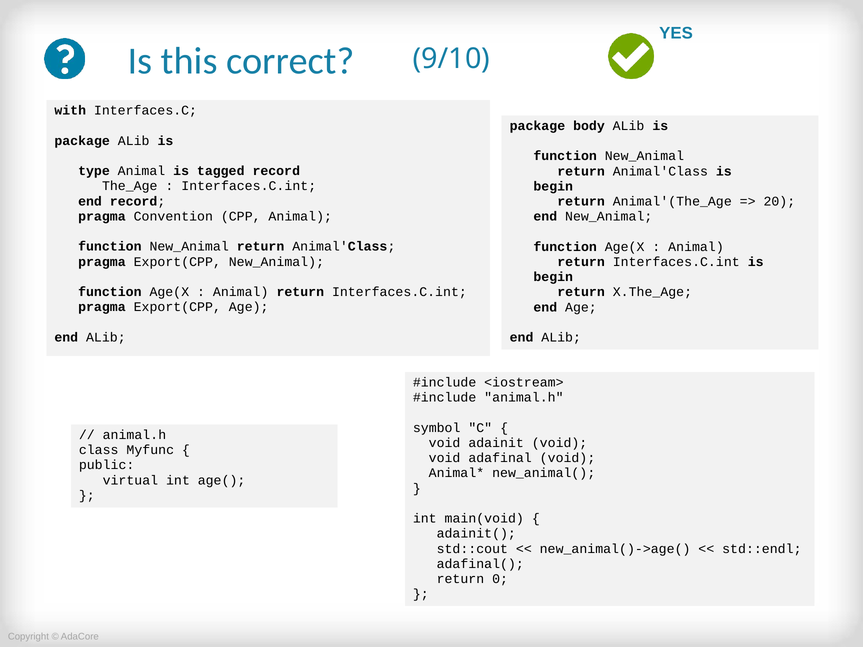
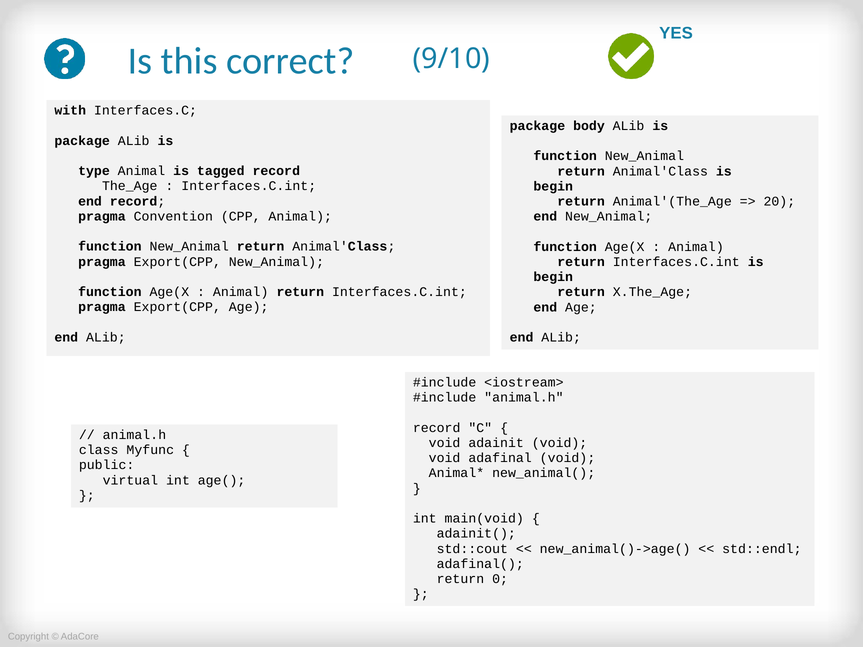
symbol at (437, 428): symbol -> record
